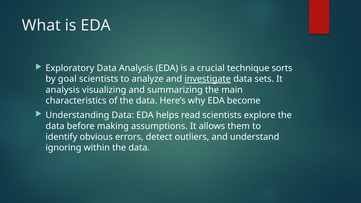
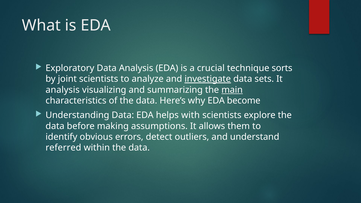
goal: goal -> joint
main underline: none -> present
read: read -> with
ignoring: ignoring -> referred
